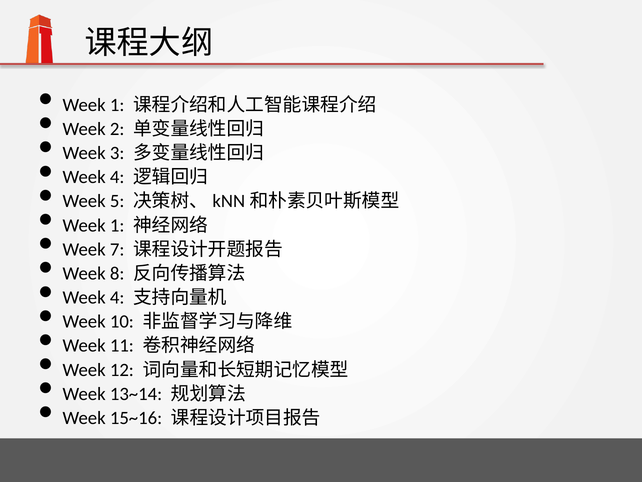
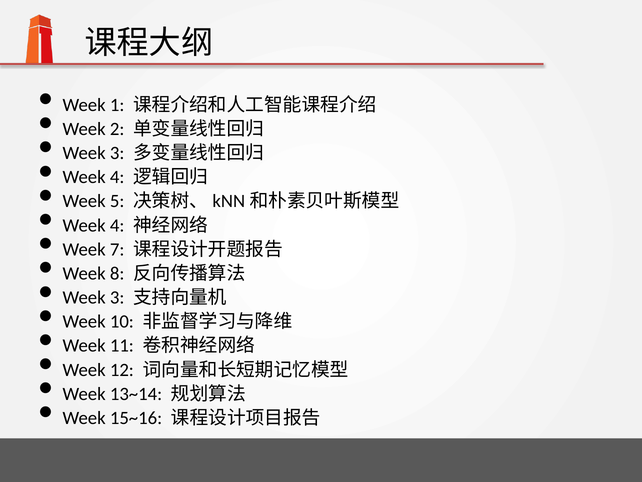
1 at (117, 225): 1 -> 4
4 at (117, 297): 4 -> 3
